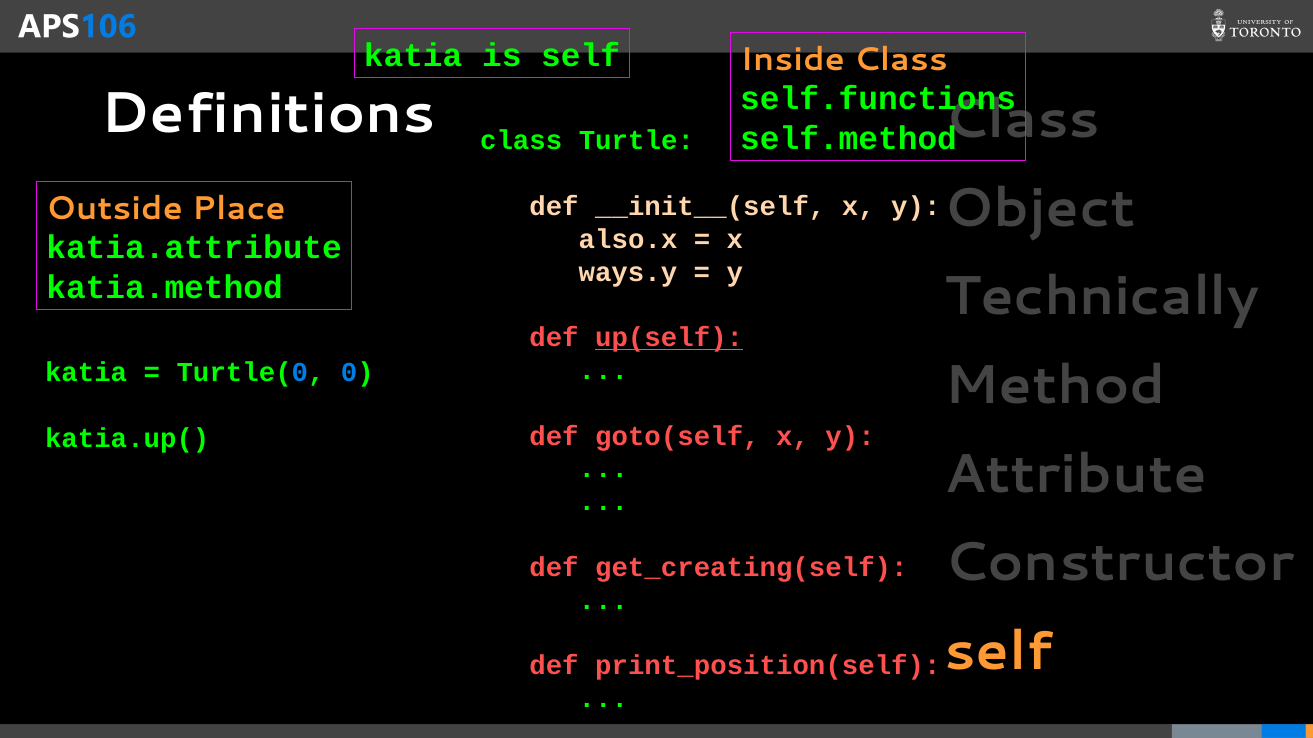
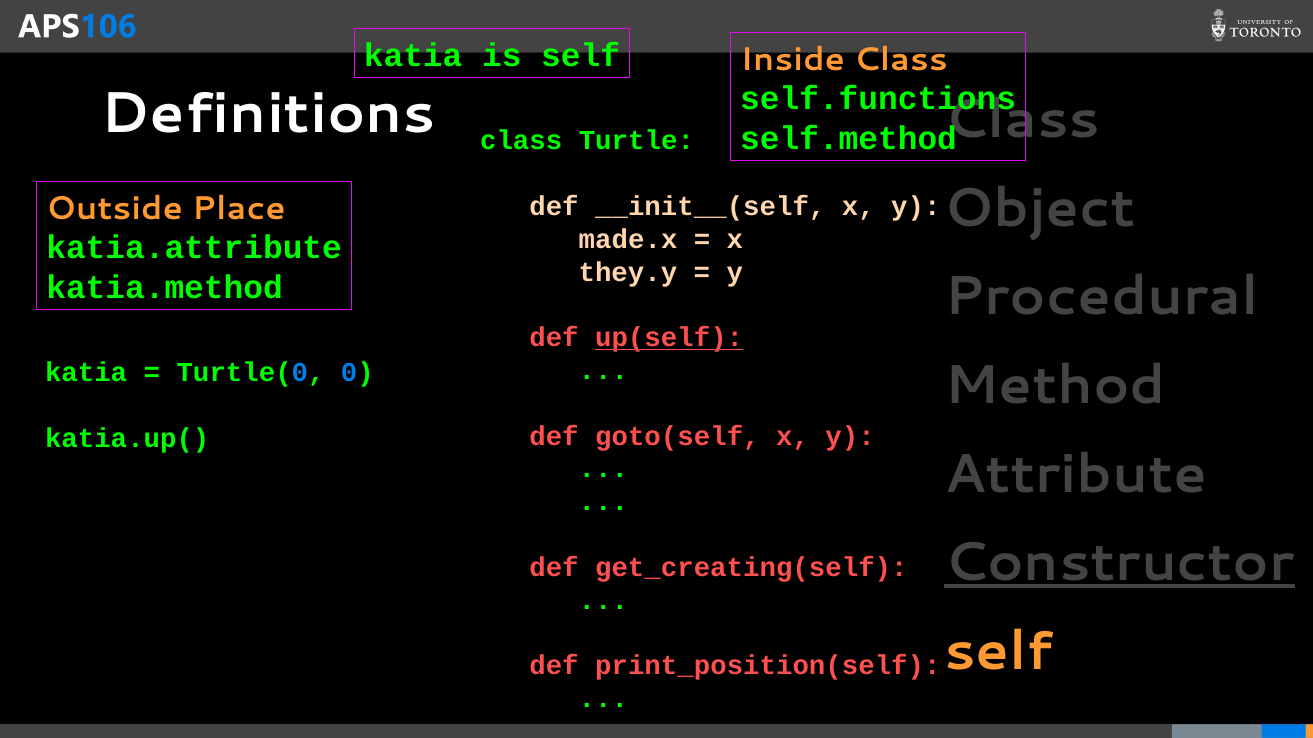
also.x: also.x -> made.x
ways.y: ways.y -> they.y
Technically: Technically -> Procedural
Constructor underline: none -> present
